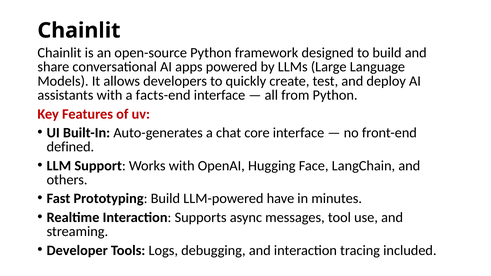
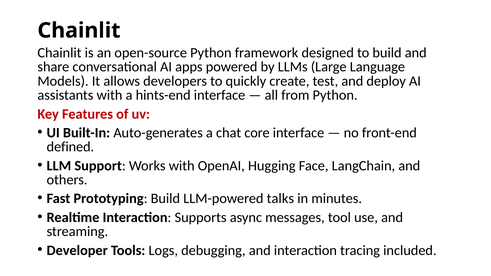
facts-end: facts-end -> hints-end
have: have -> talks
